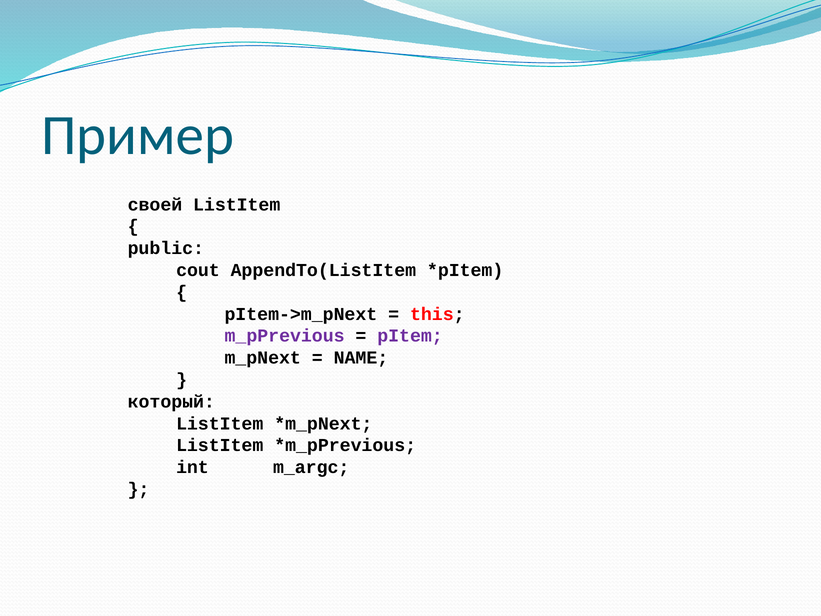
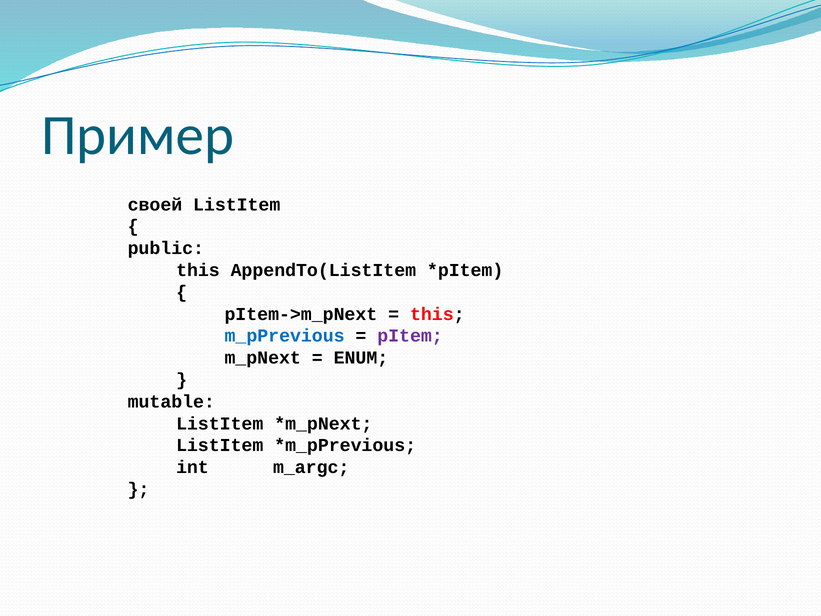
cout at (198, 270): cout -> this
m_pPrevious colour: purple -> blue
NAME: NAME -> ENUM
который: который -> mutable
